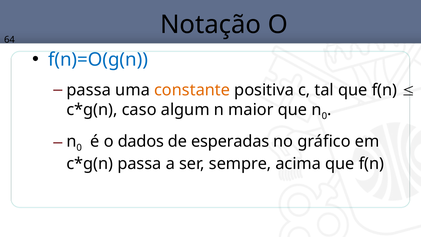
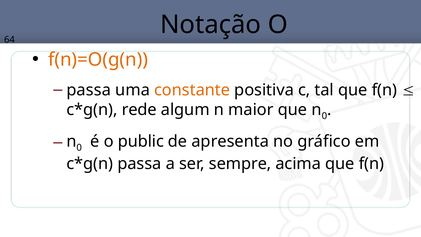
f(n)=O(g(n colour: blue -> orange
caso: caso -> rede
dados: dados -> public
esperadas: esperadas -> apresenta
